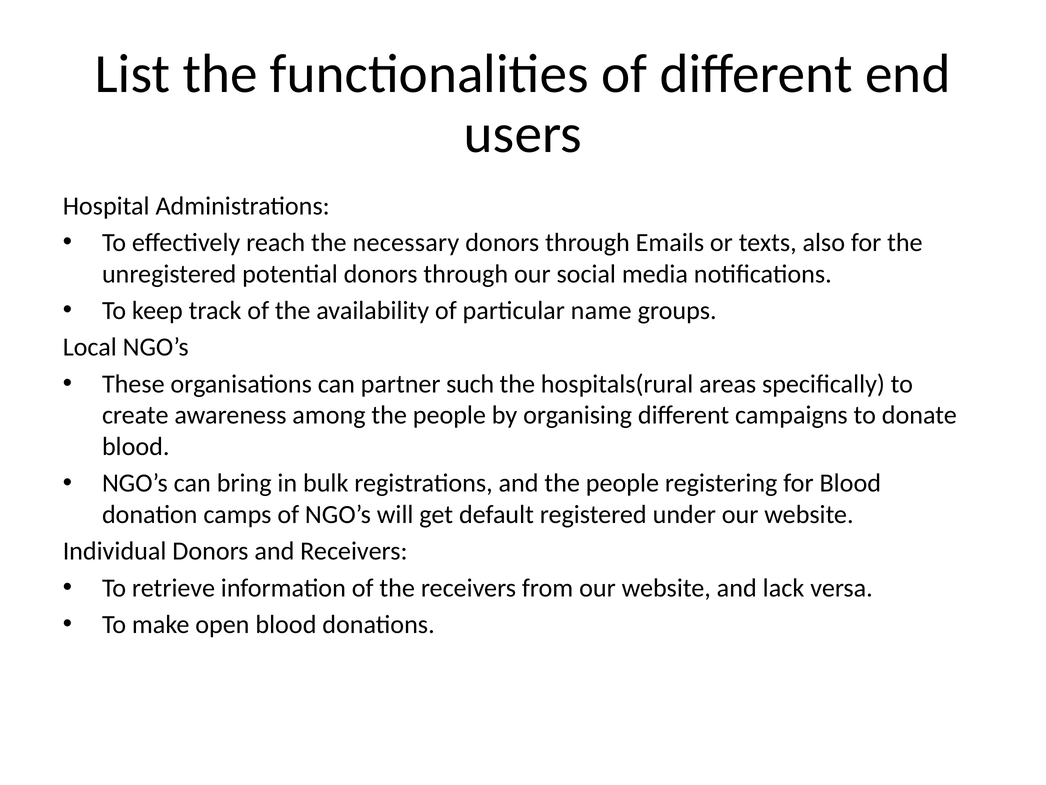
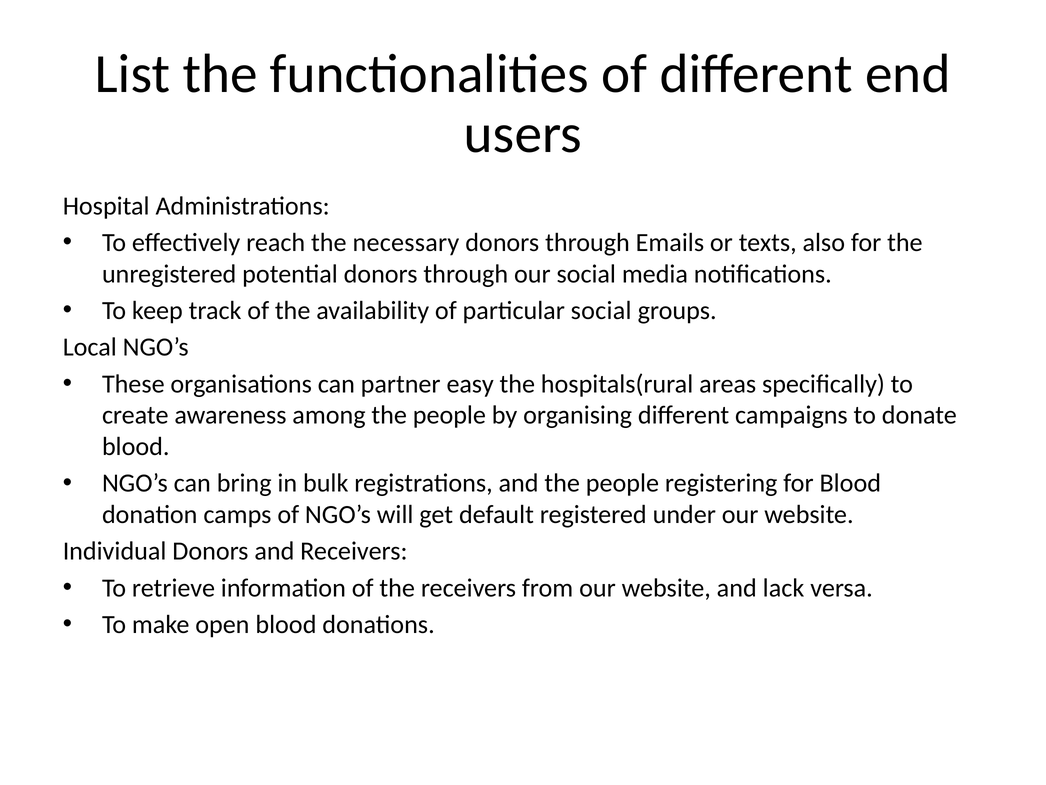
particular name: name -> social
such: such -> easy
